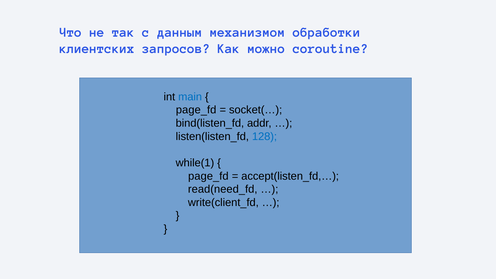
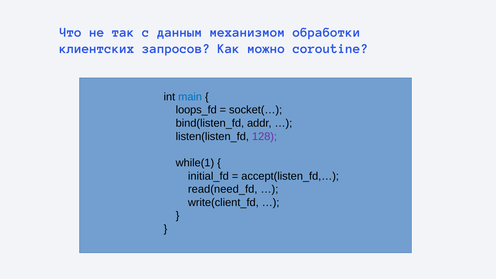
page_fd at (196, 110): page_fd -> loops_fd
128 colour: blue -> purple
page_fd at (208, 176): page_fd -> initial_fd
